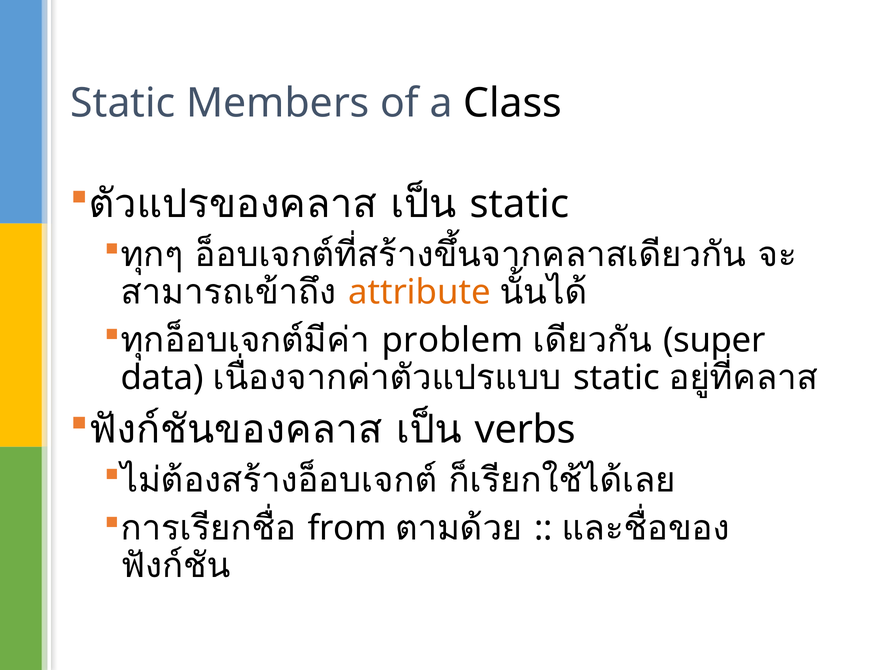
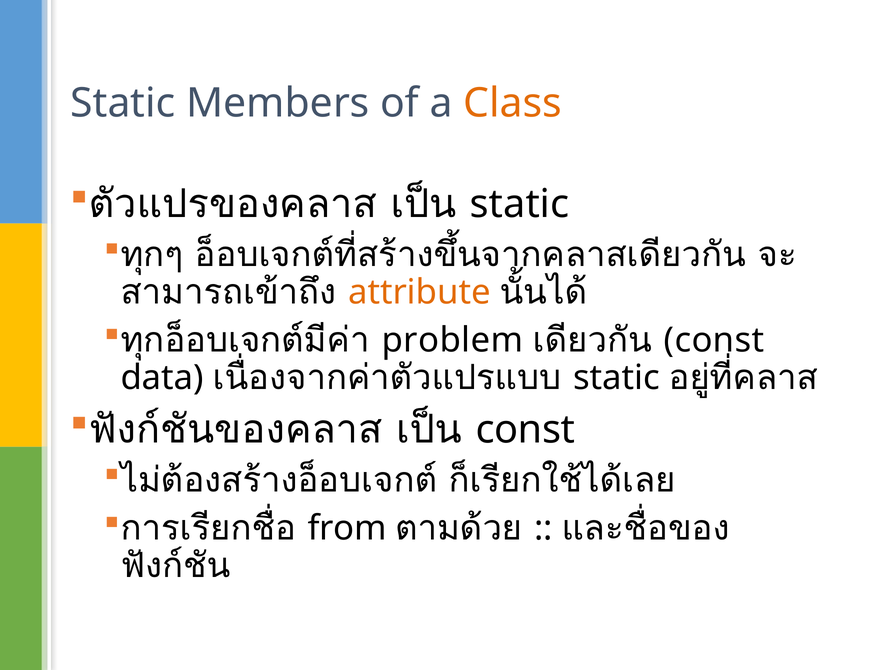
Class colour: black -> orange
super at (714, 340): super -> const
verbs at (525, 430): verbs -> const
